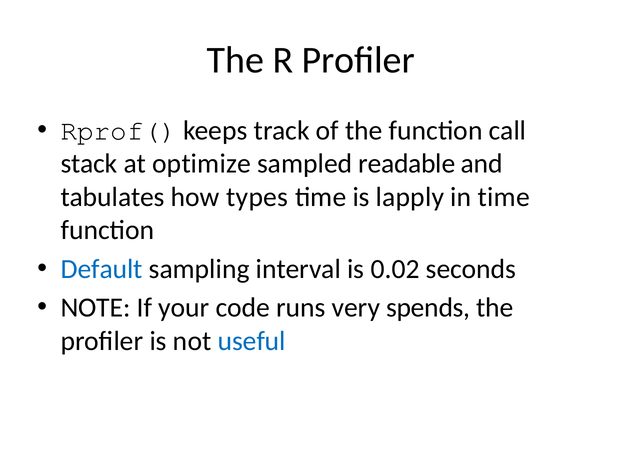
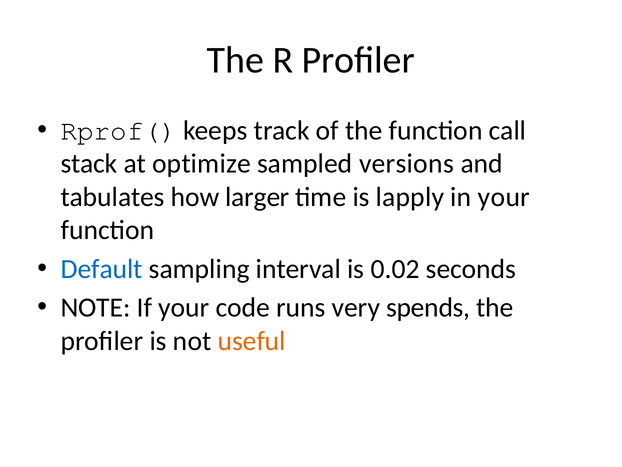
readable: readable -> versions
types: types -> larger
in time: time -> your
useful colour: blue -> orange
